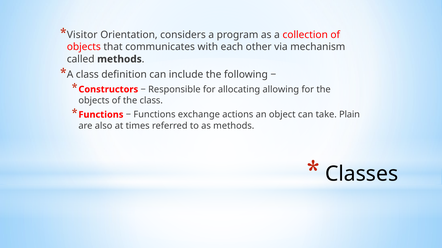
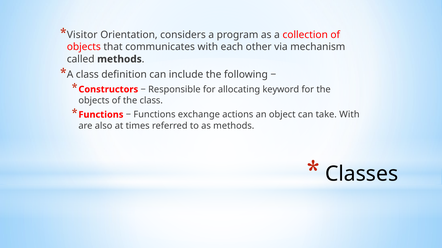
allowing: allowing -> keyword
take Plain: Plain -> With
